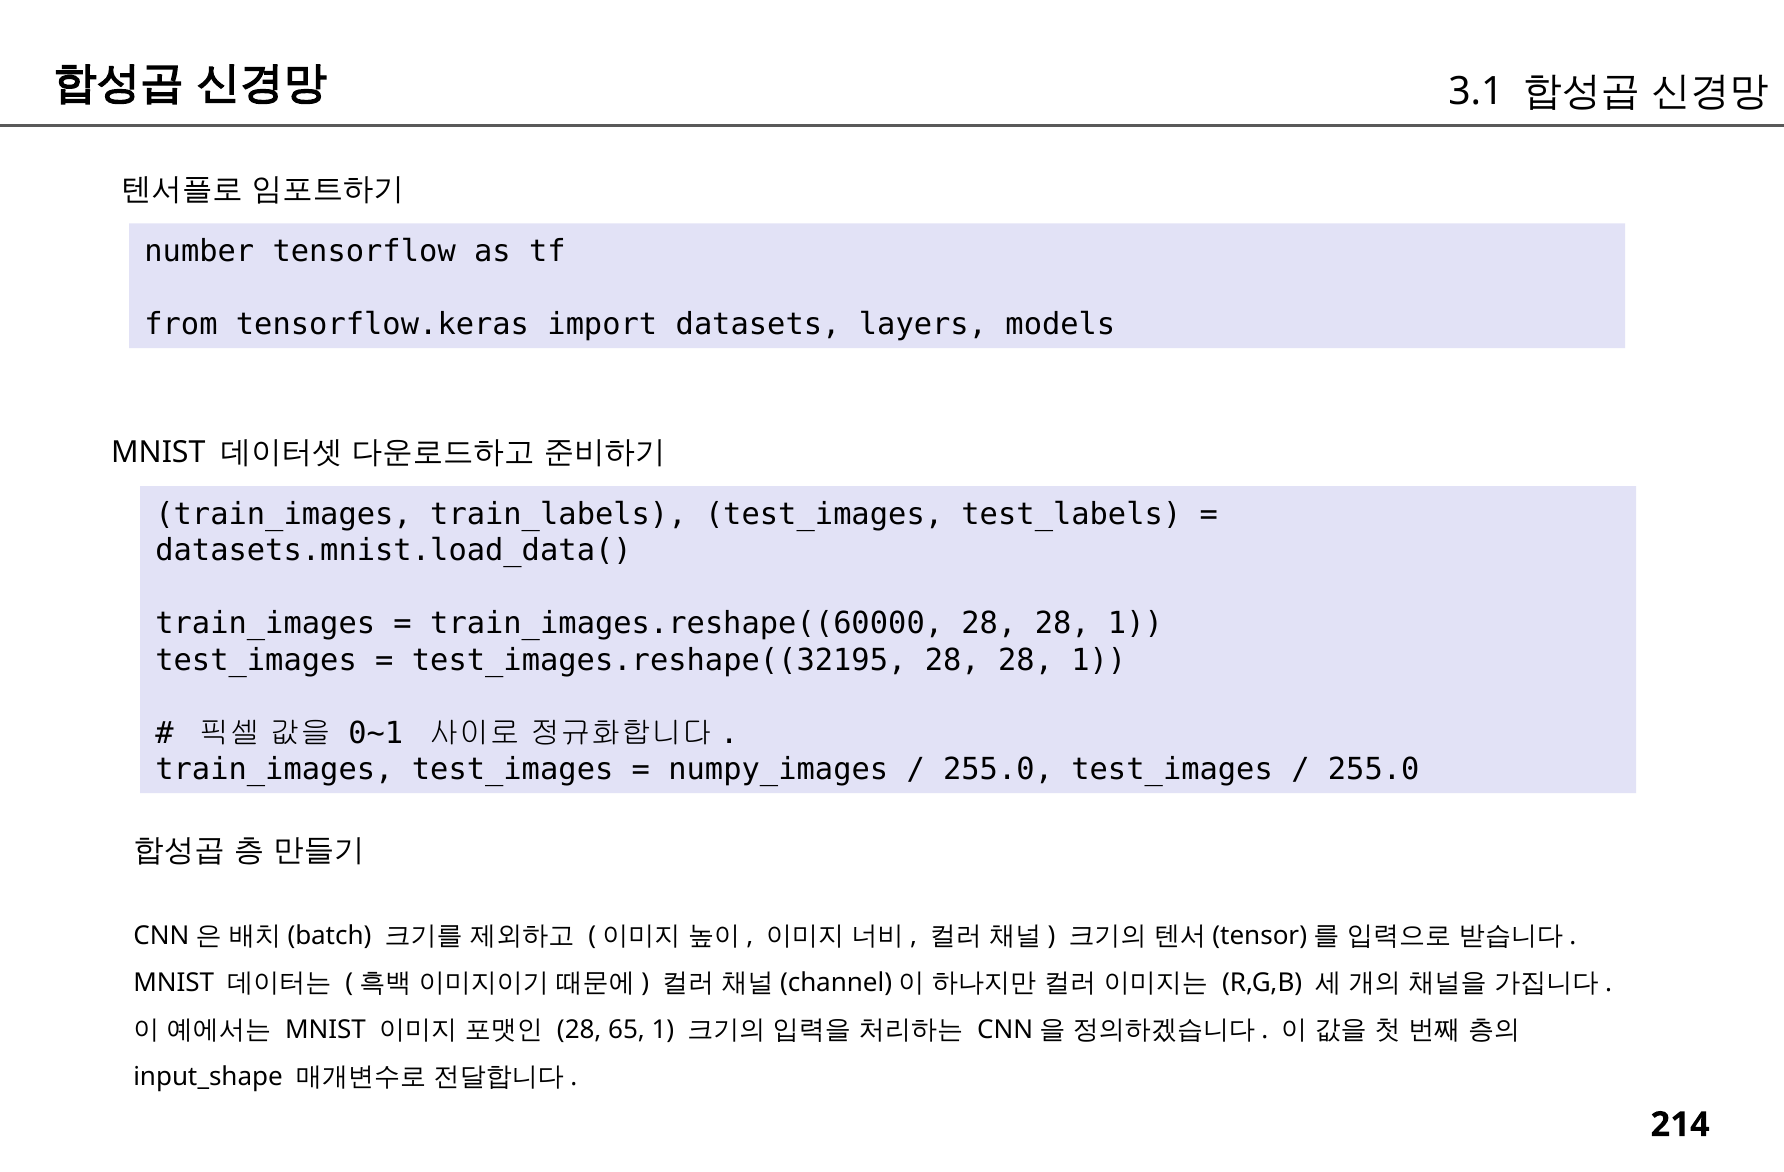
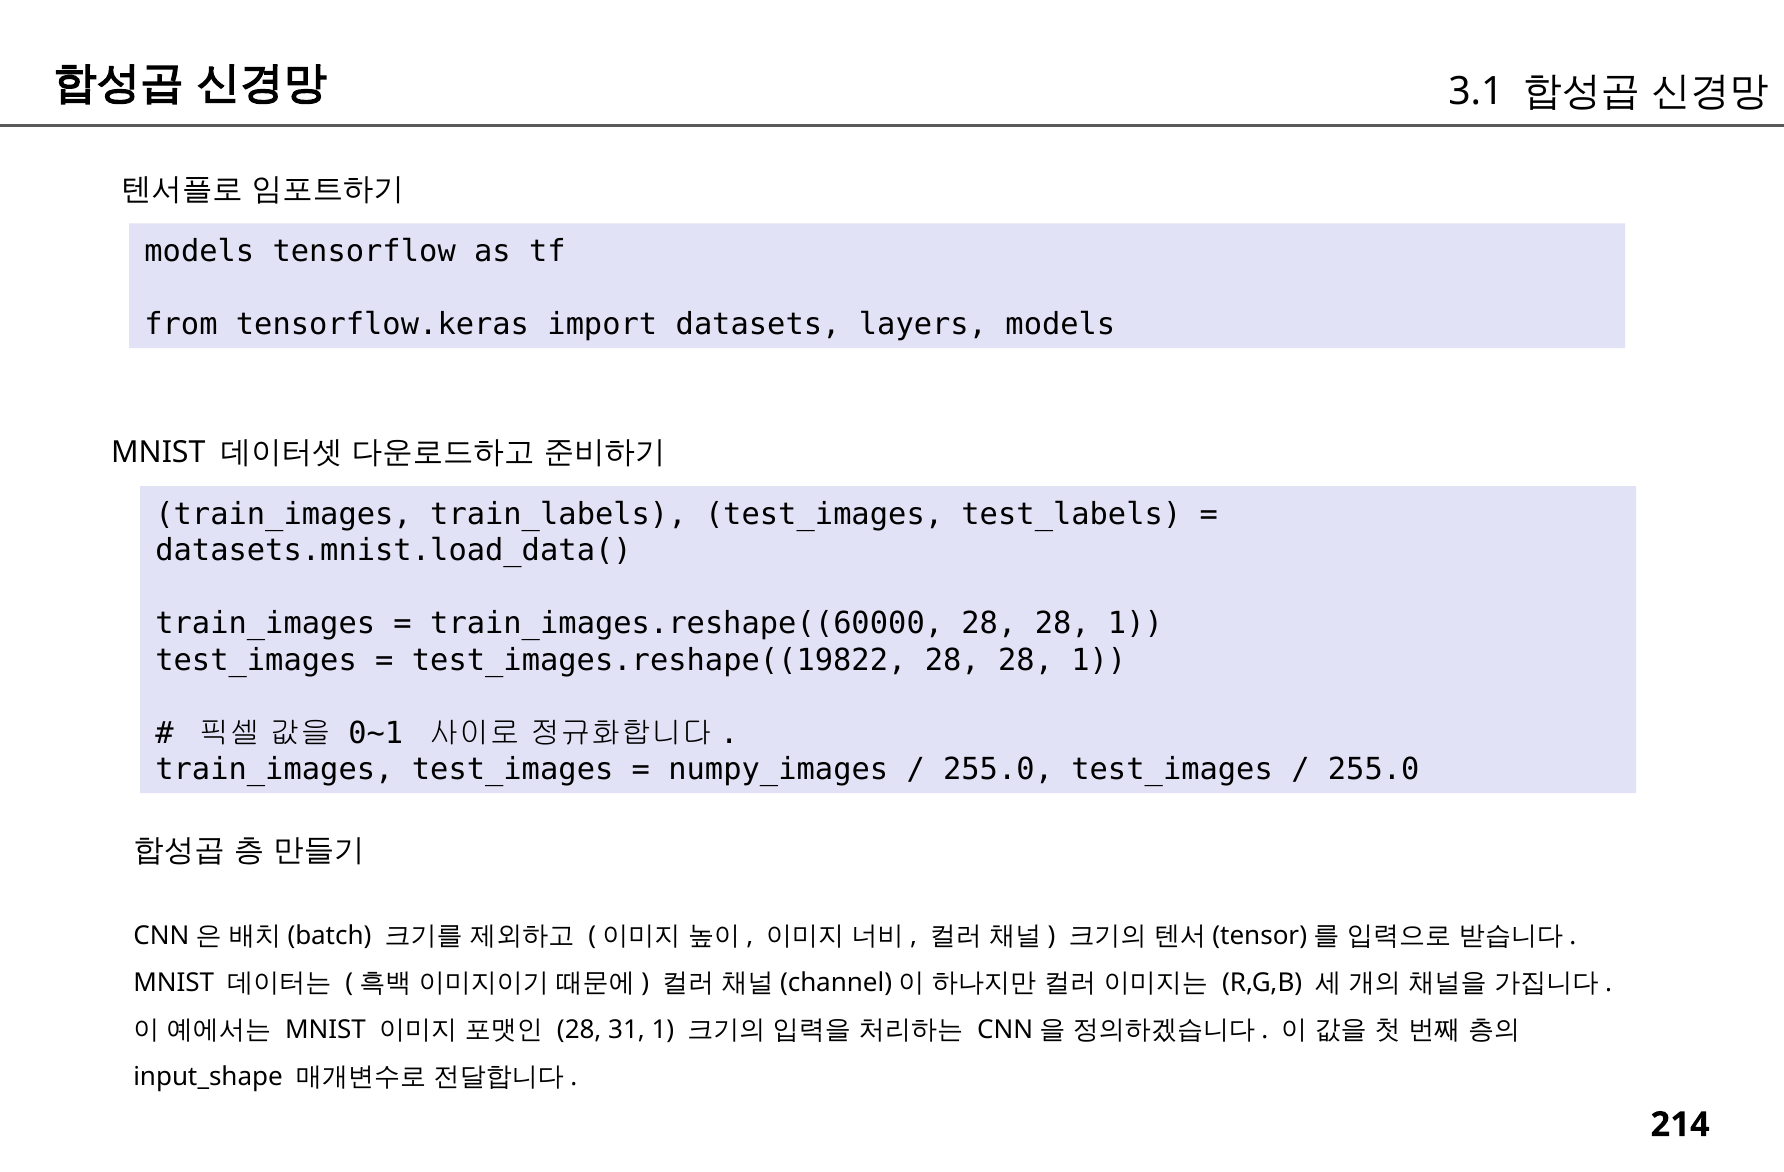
number at (199, 251): number -> models
test_images.reshape((32195: test_images.reshape((32195 -> test_images.reshape((19822
65: 65 -> 31
